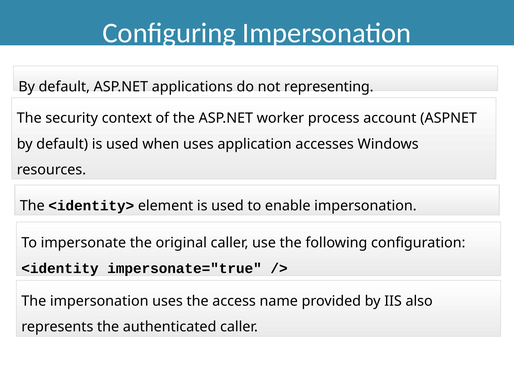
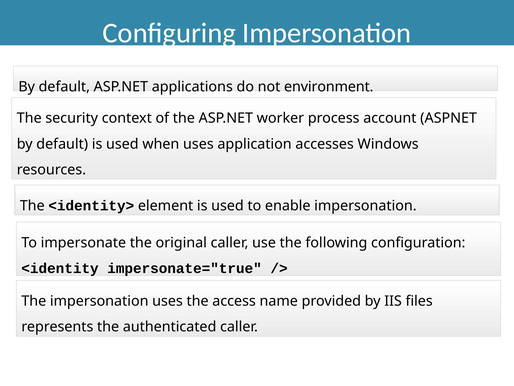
representing: representing -> environment
also: also -> files
